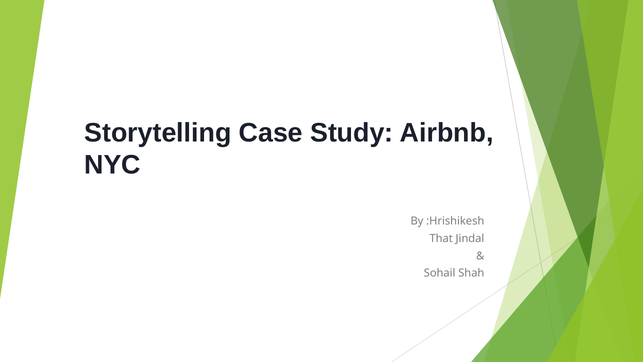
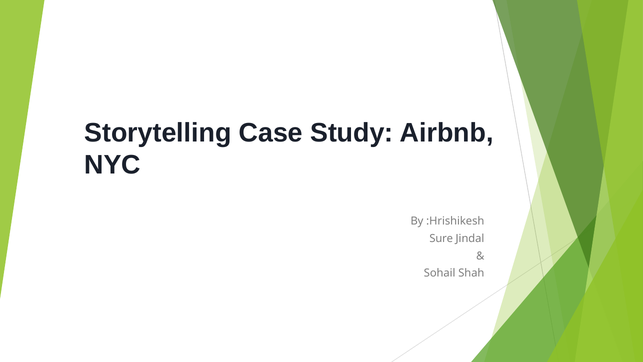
That: That -> Sure
